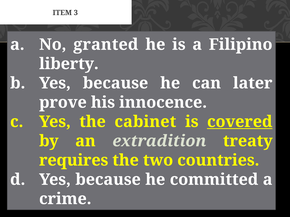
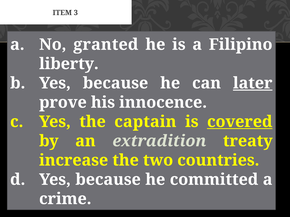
later underline: none -> present
cabinet: cabinet -> captain
requires: requires -> increase
